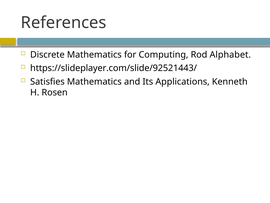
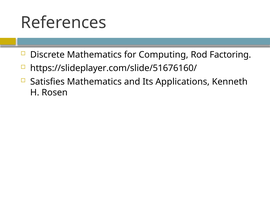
Alphabet: Alphabet -> Factoring
https://slideplayer.com/slide/92521443/: https://slideplayer.com/slide/92521443/ -> https://slideplayer.com/slide/51676160/
